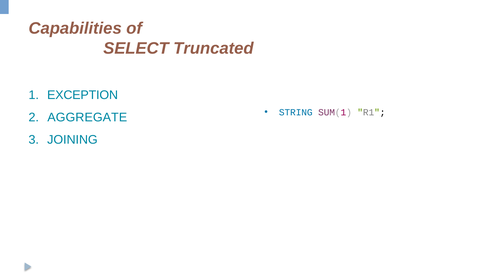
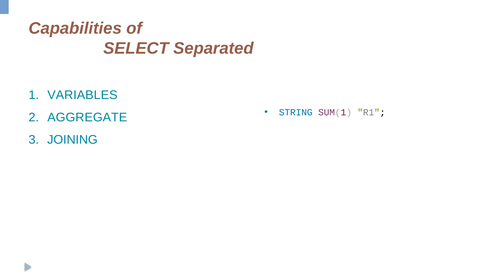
Truncated: Truncated -> Separated
EXCEPTION: EXCEPTION -> VARIABLES
